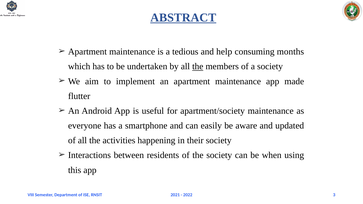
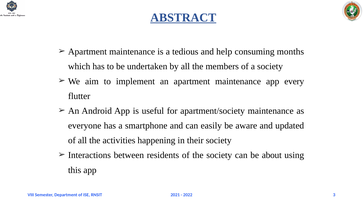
the at (198, 67) underline: present -> none
made: made -> every
when: when -> about
